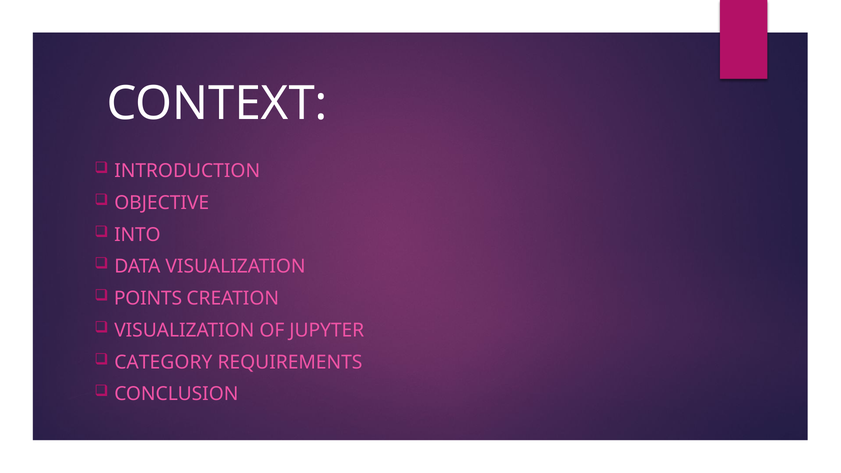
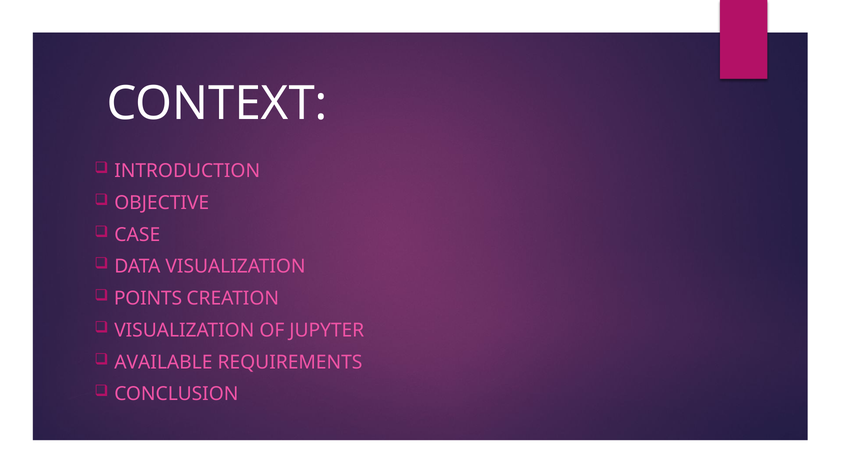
INTO: INTO -> CASE
CATEGORY: CATEGORY -> AVAILABLE
